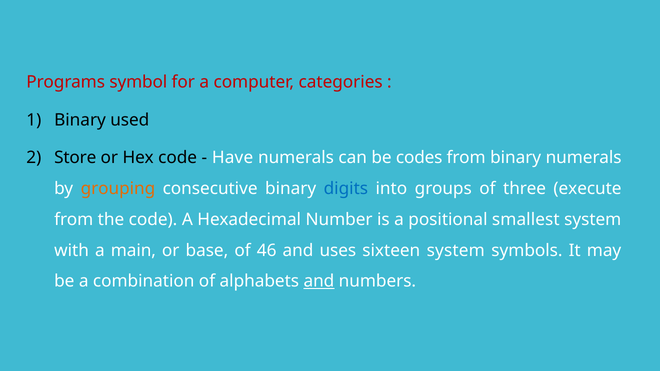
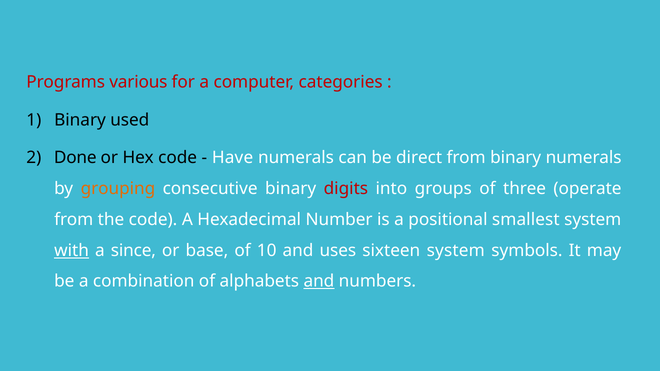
symbol: symbol -> various
Store: Store -> Done
codes: codes -> direct
digits colour: blue -> red
execute: execute -> operate
with underline: none -> present
main: main -> since
46: 46 -> 10
